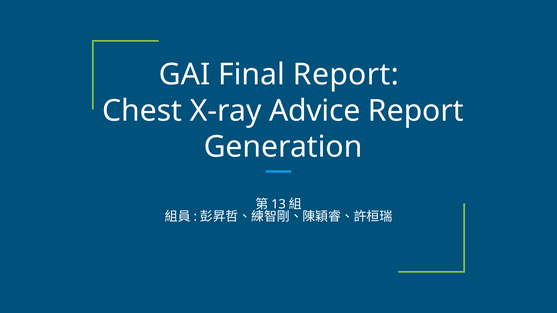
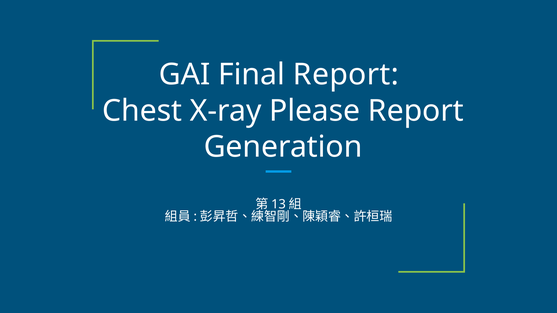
Advice: Advice -> Please
